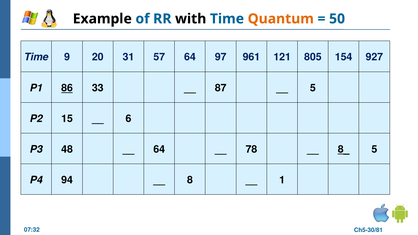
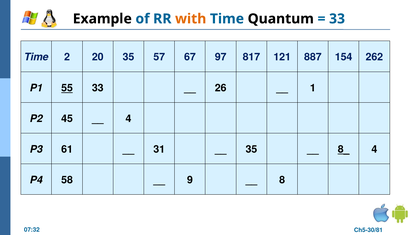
with colour: black -> orange
Quantum colour: orange -> black
50 at (337, 19): 50 -> 33
9: 9 -> 2
20 31: 31 -> 35
57 64: 64 -> 67
961: 961 -> 817
805: 805 -> 887
927: 927 -> 262
86: 86 -> 55
87: 87 -> 26
5 at (313, 88): 5 -> 1
15: 15 -> 45
6 at (128, 119): 6 -> 4
48: 48 -> 61
64 at (159, 149): 64 -> 31
78 at (251, 149): 78 -> 35
5 at (374, 149): 5 -> 4
94: 94 -> 58
8: 8 -> 9
1: 1 -> 8
